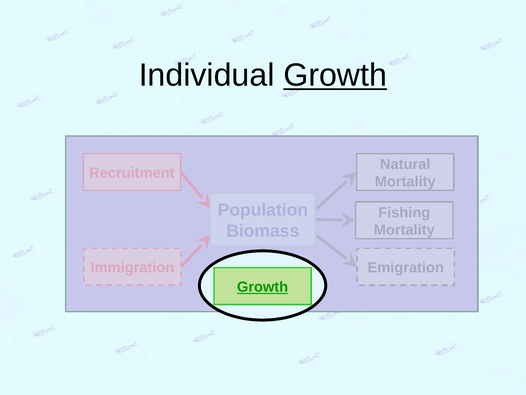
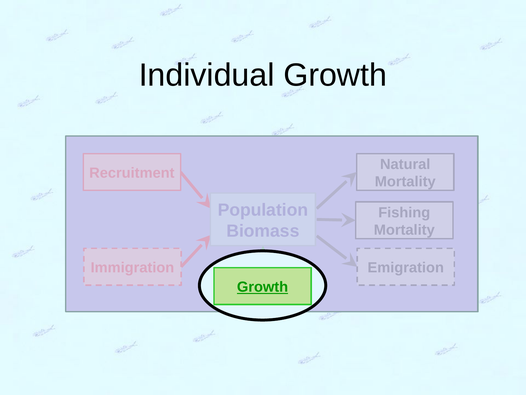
Growth at (335, 75) underline: present -> none
